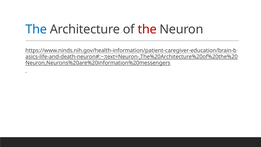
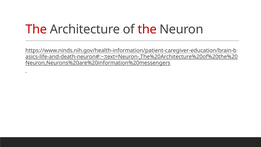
The at (36, 29) colour: blue -> red
